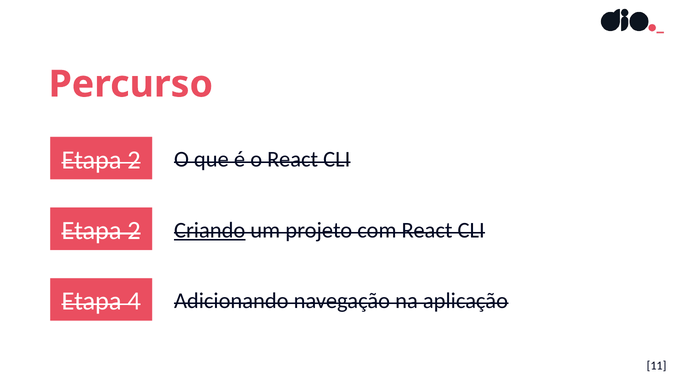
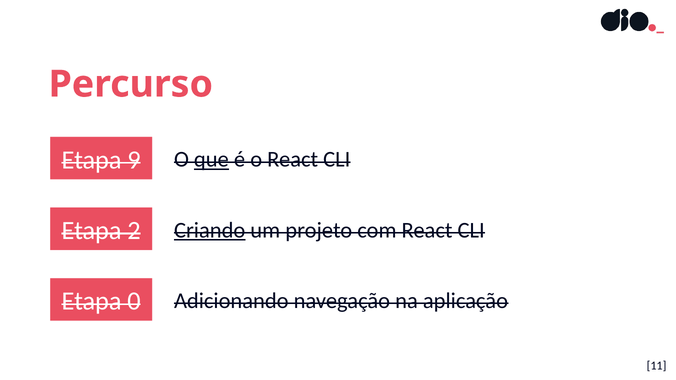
2 at (134, 160): 2 -> 9
que underline: none -> present
4: 4 -> 0
